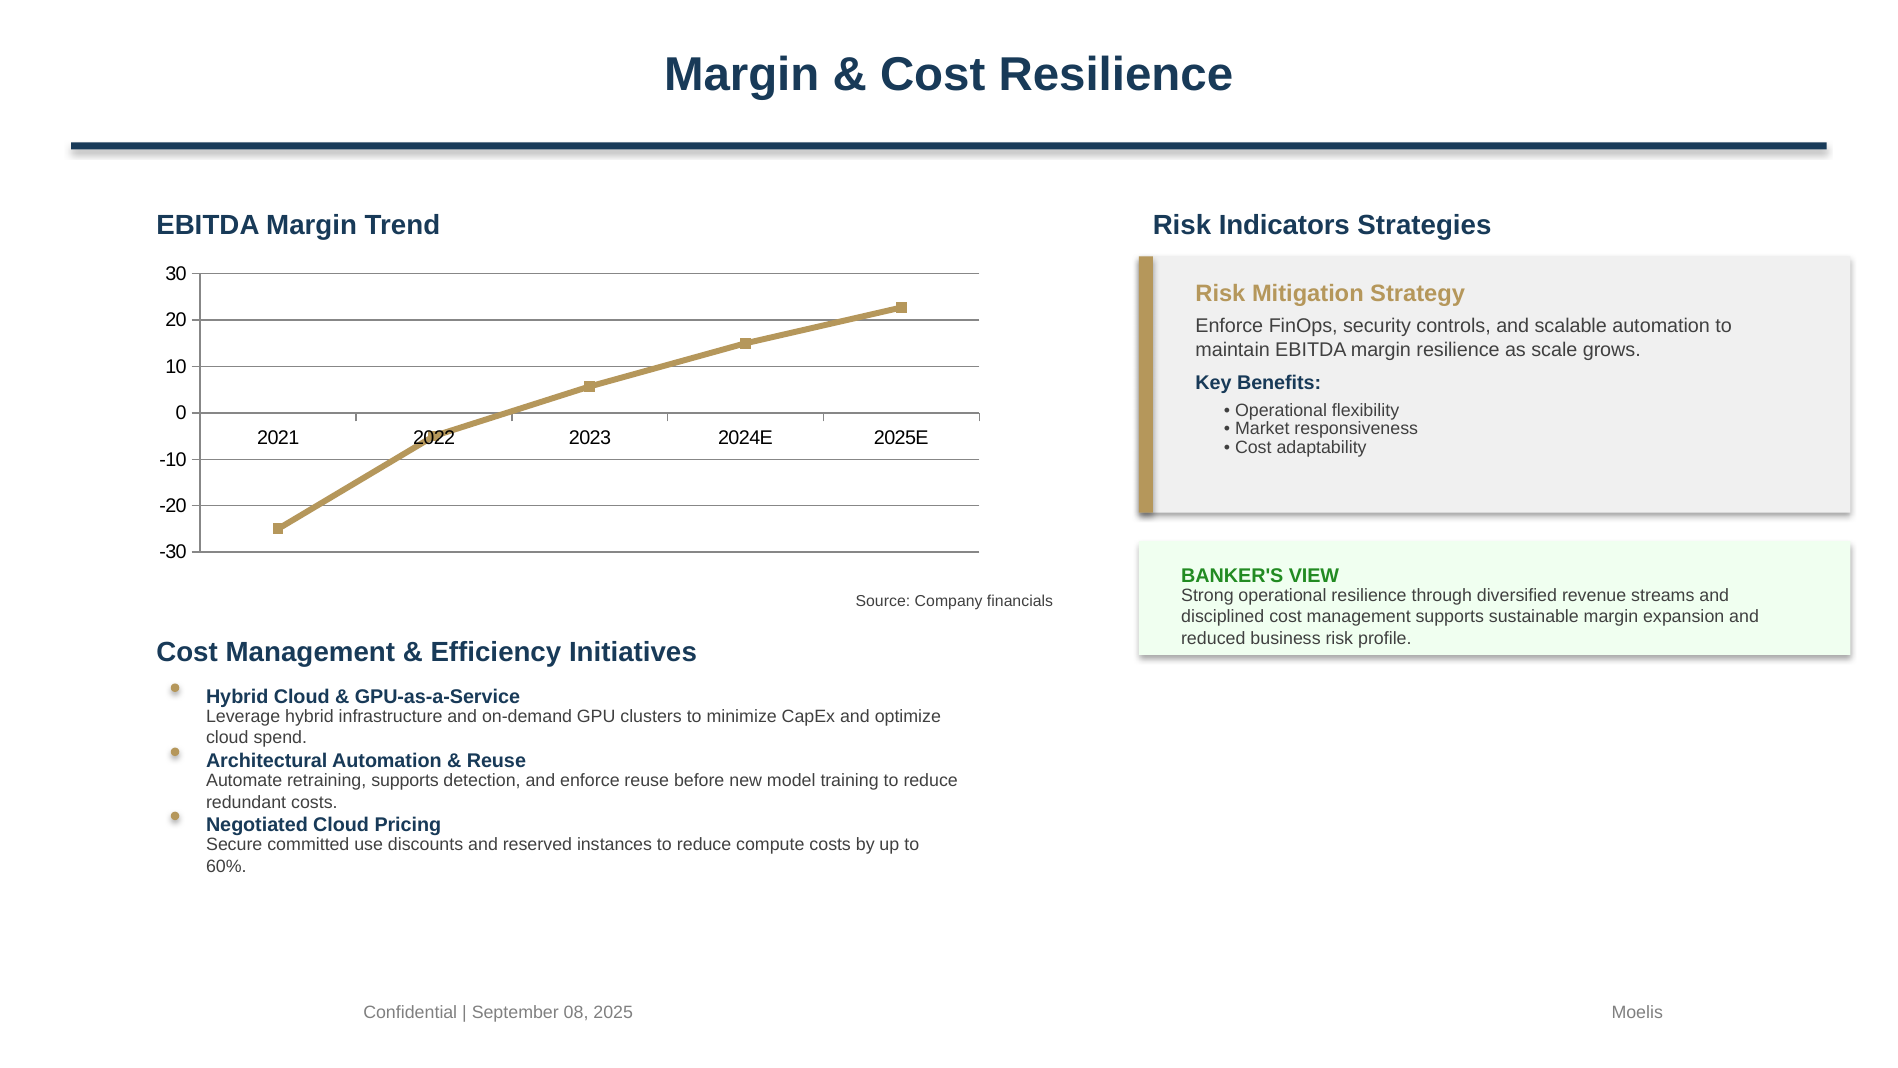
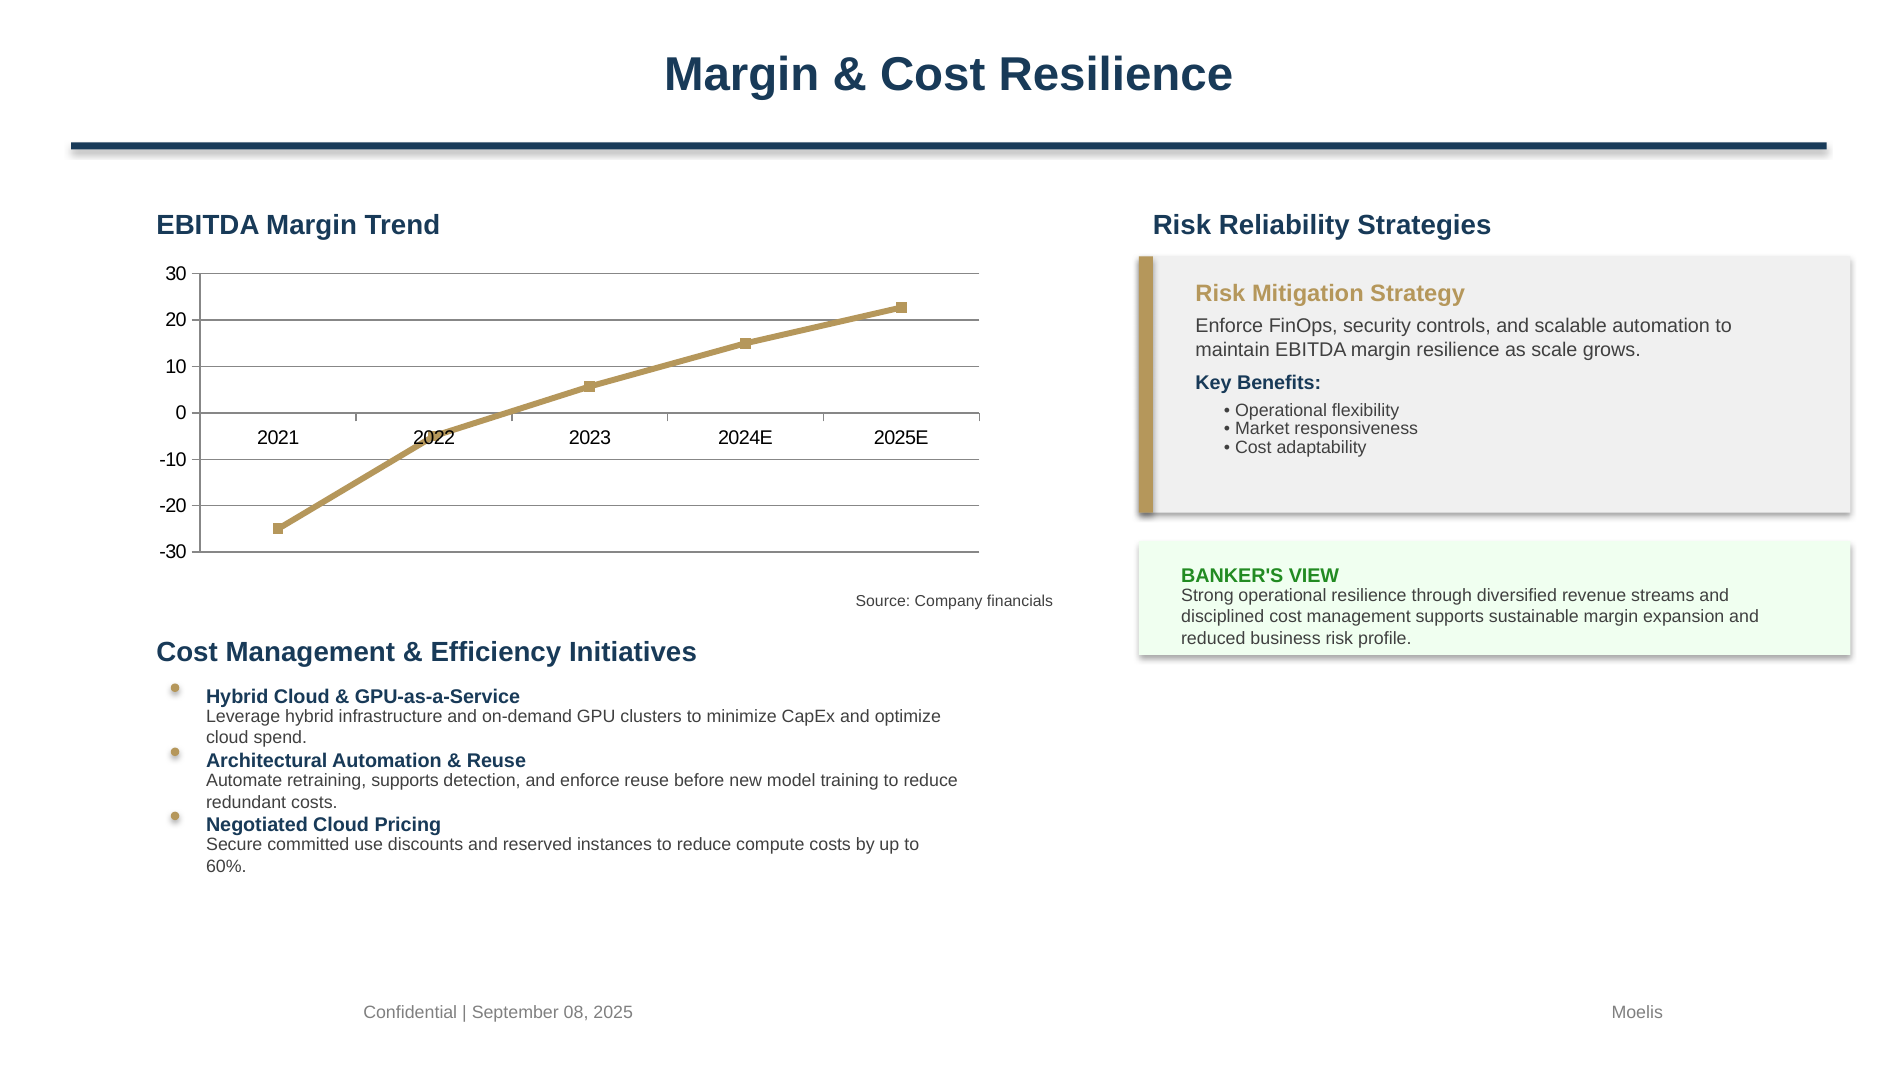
Indicators: Indicators -> Reliability
